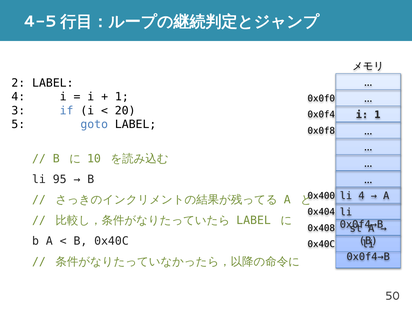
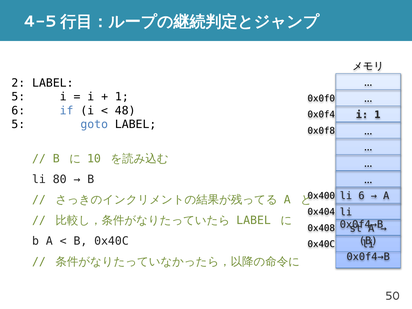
4 at (18, 97): 4 -> 5
3 at (18, 111): 3 -> 6
20: 20 -> 48
95: 95 -> 80
li 4: 4 -> 6
